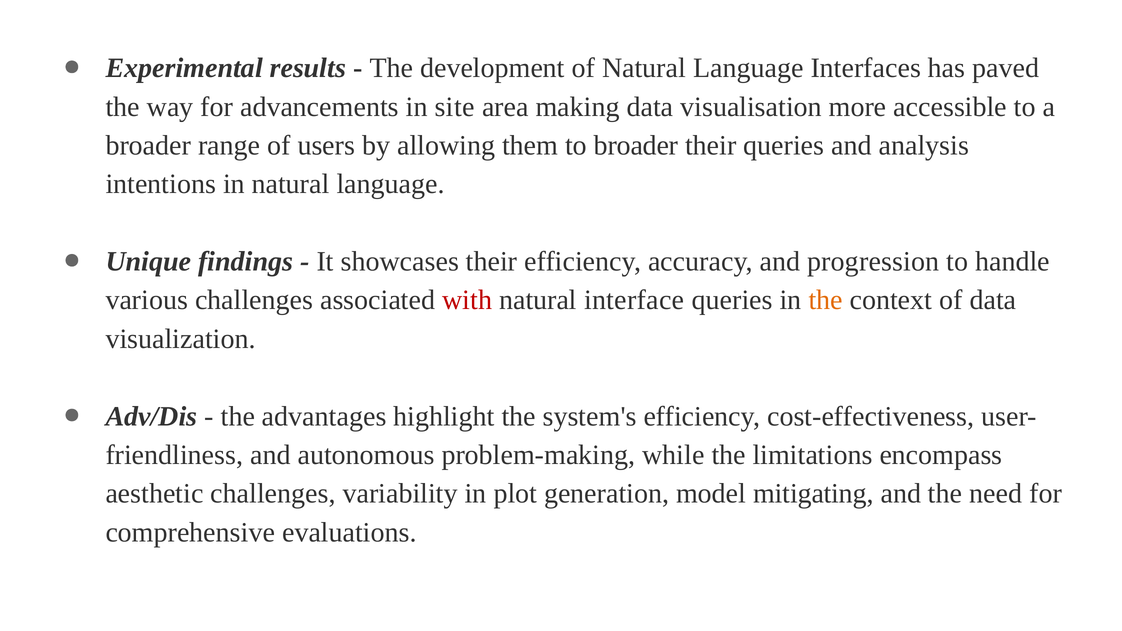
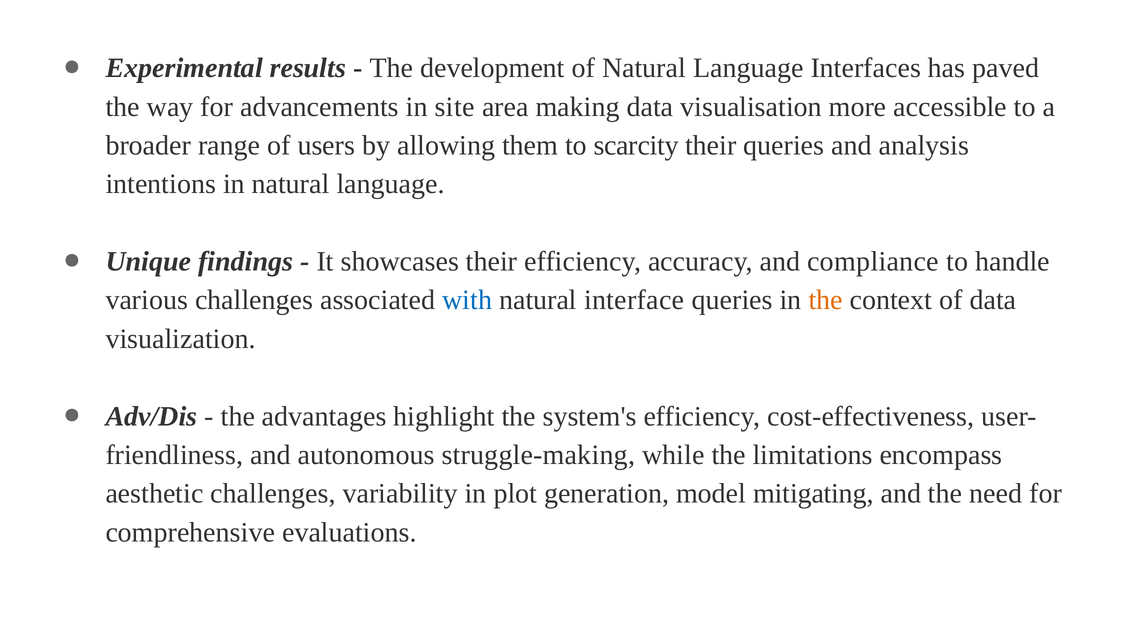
to broader: broader -> scarcity
progression: progression -> compliance
with colour: red -> blue
problem-making: problem-making -> struggle-making
